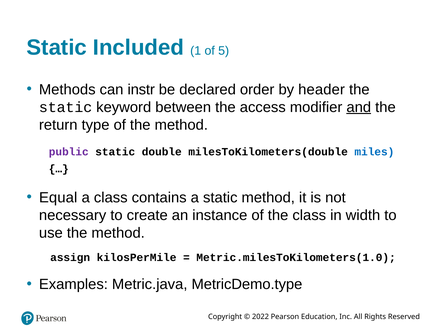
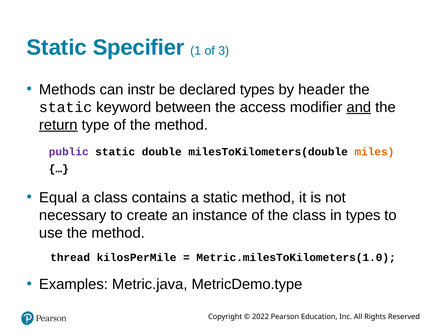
Included: Included -> Specifier
5: 5 -> 3
declared order: order -> types
return underline: none -> present
miles colour: blue -> orange
in width: width -> types
assign: assign -> thread
